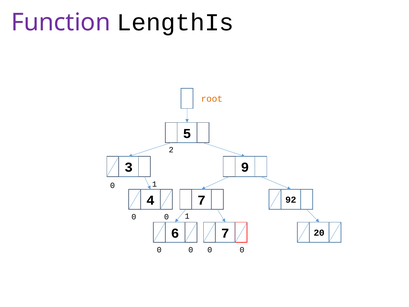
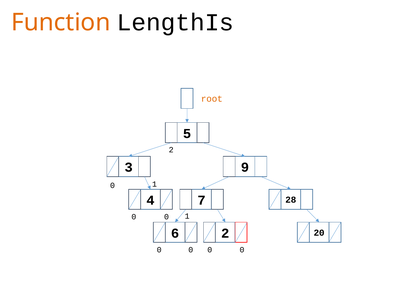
Function colour: purple -> orange
92: 92 -> 28
6 7: 7 -> 2
